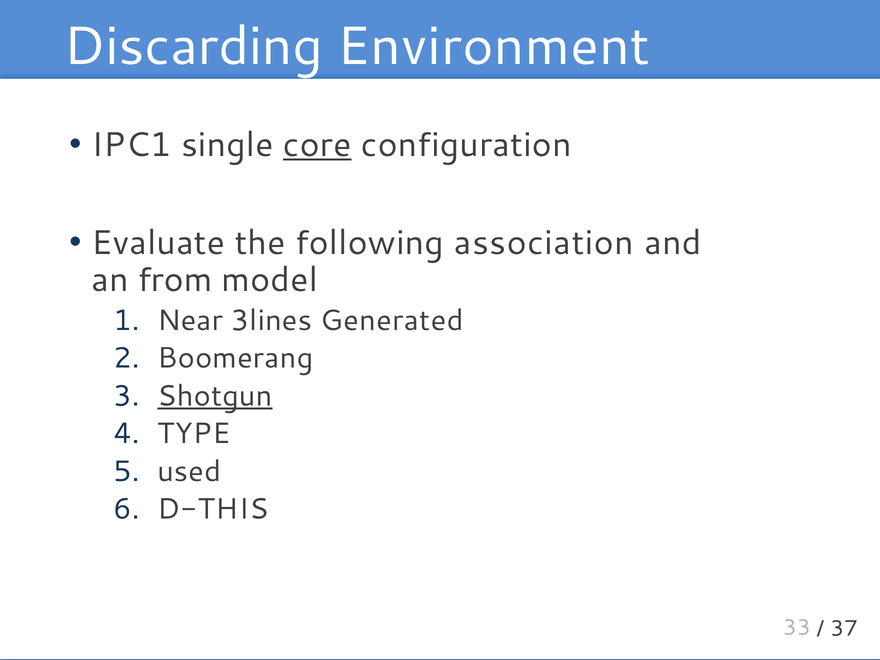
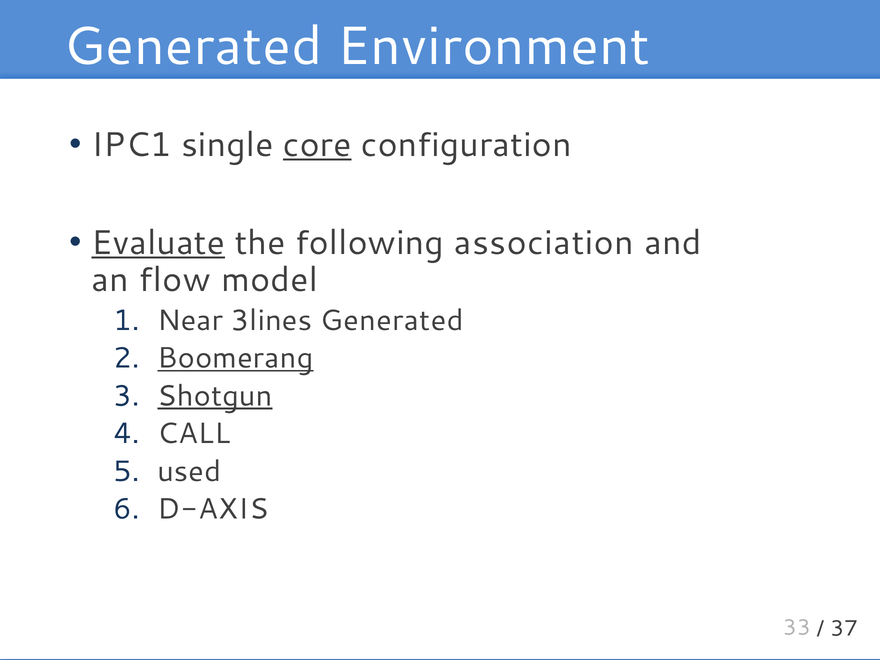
Discarding at (193, 46): Discarding -> Generated
Evaluate underline: none -> present
from: from -> flow
Boomerang underline: none -> present
TYPE: TYPE -> CALL
D-THIS: D-THIS -> D-AXIS
